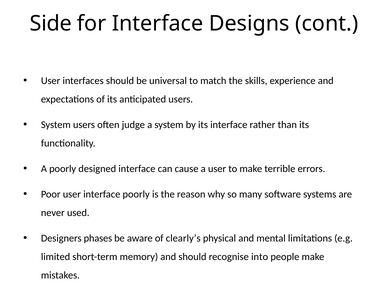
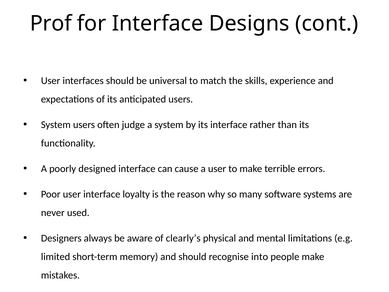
Side: Side -> Prof
interface poorly: poorly -> loyalty
phases: phases -> always
